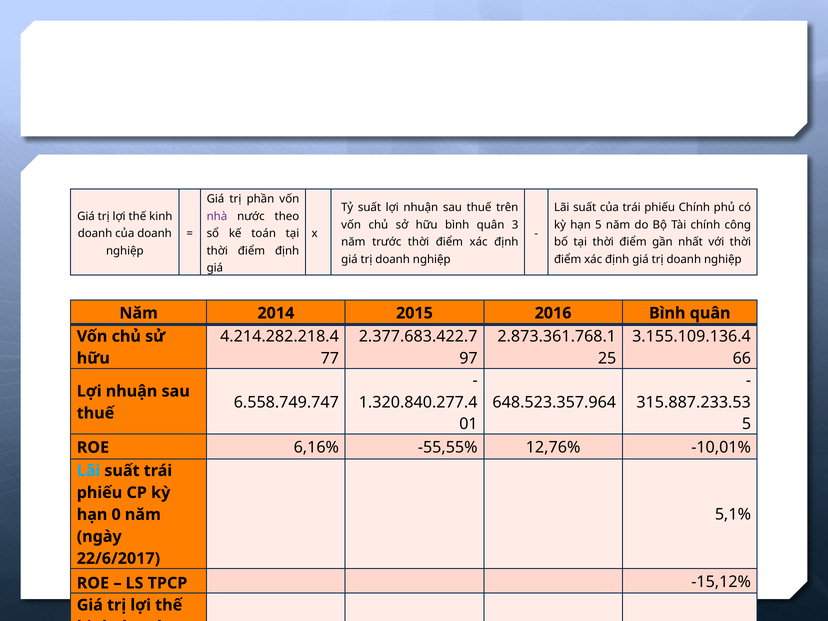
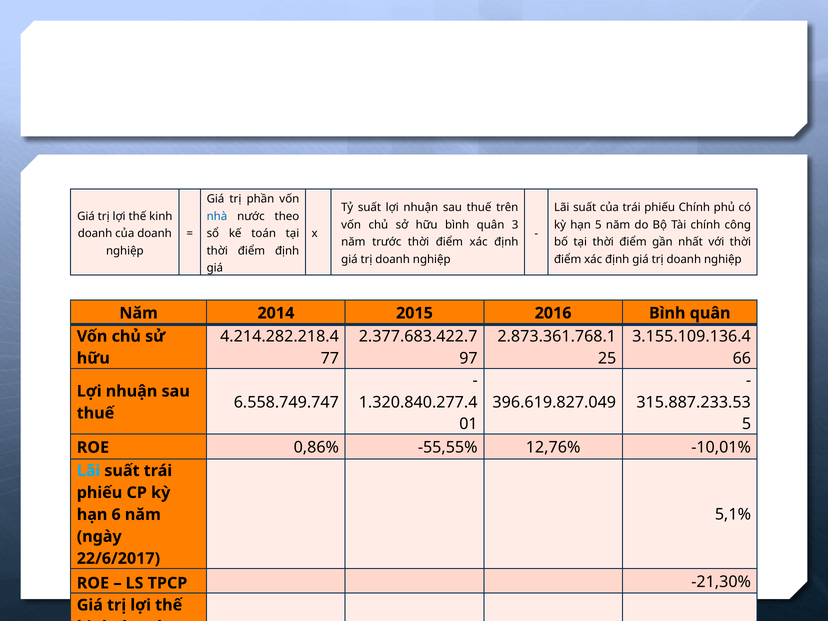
nhà colour: purple -> blue
648.523.357.964: 648.523.357.964 -> 396.619.827.049
6,16%: 6,16% -> 0,86%
hạn 0: 0 -> 6
-15,12%: -15,12% -> -21,30%
